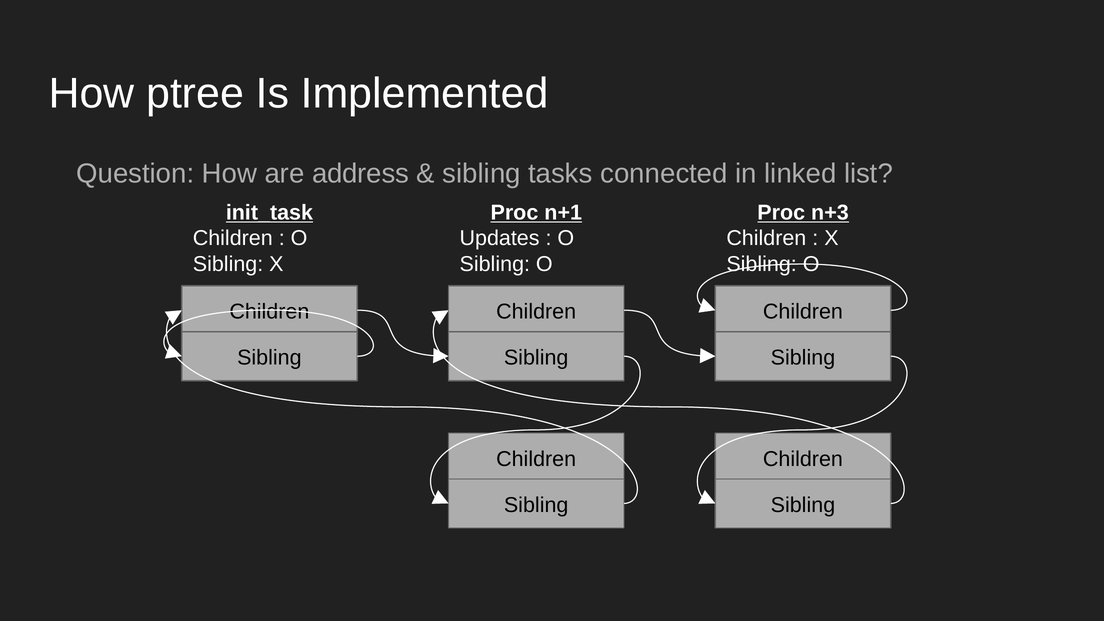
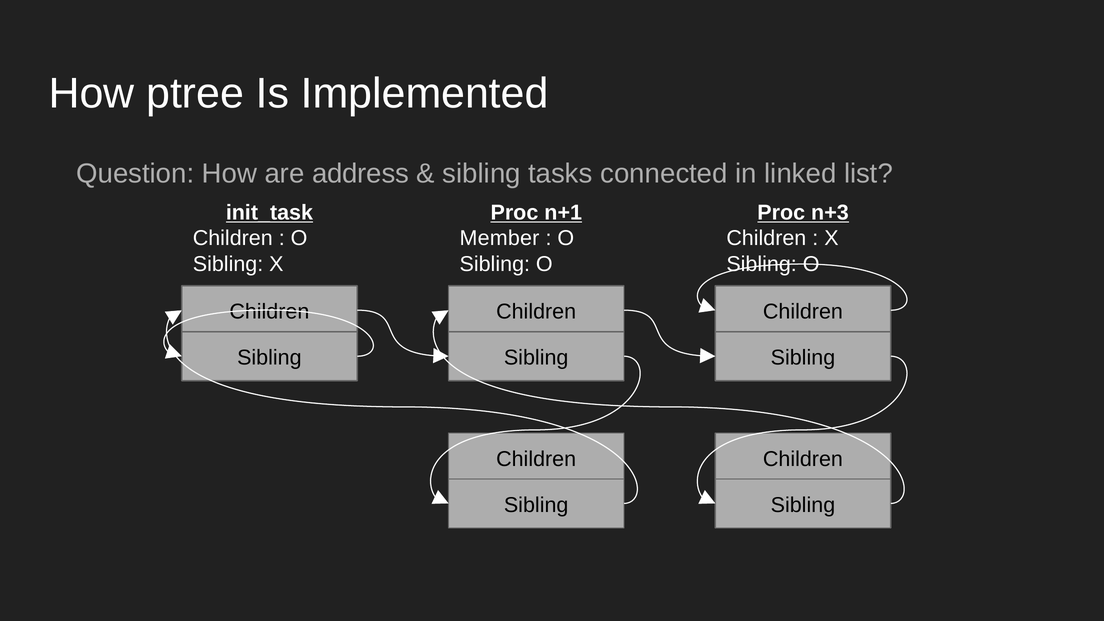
Updates: Updates -> Member
